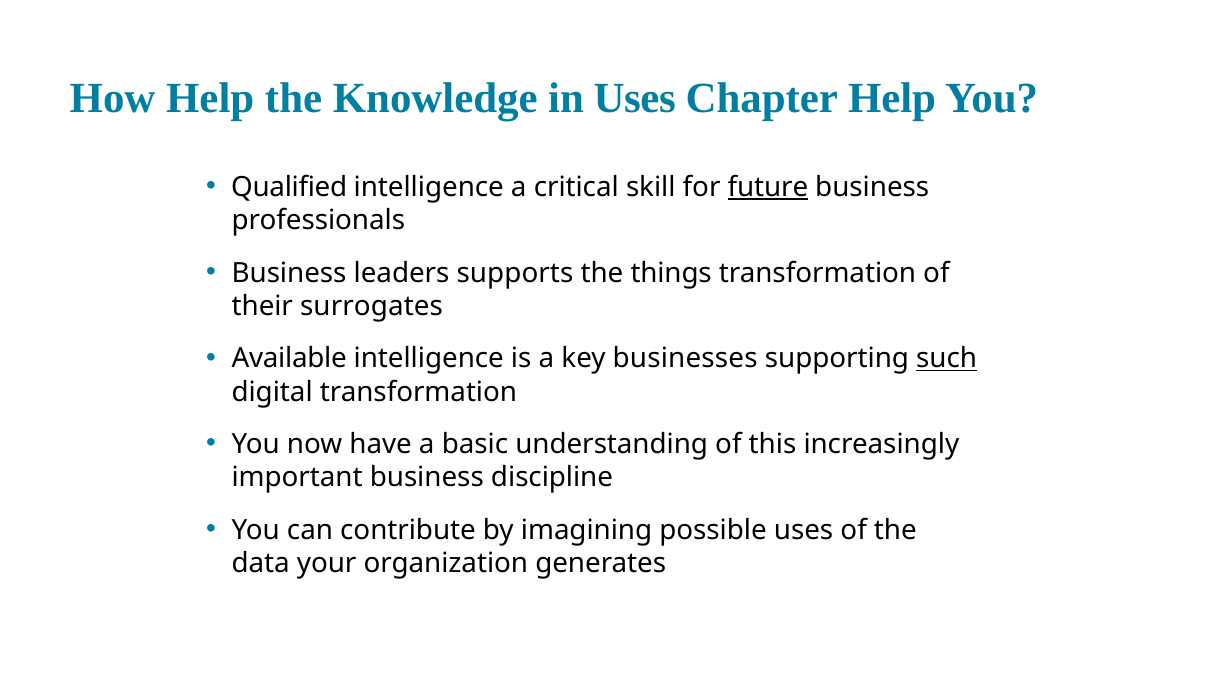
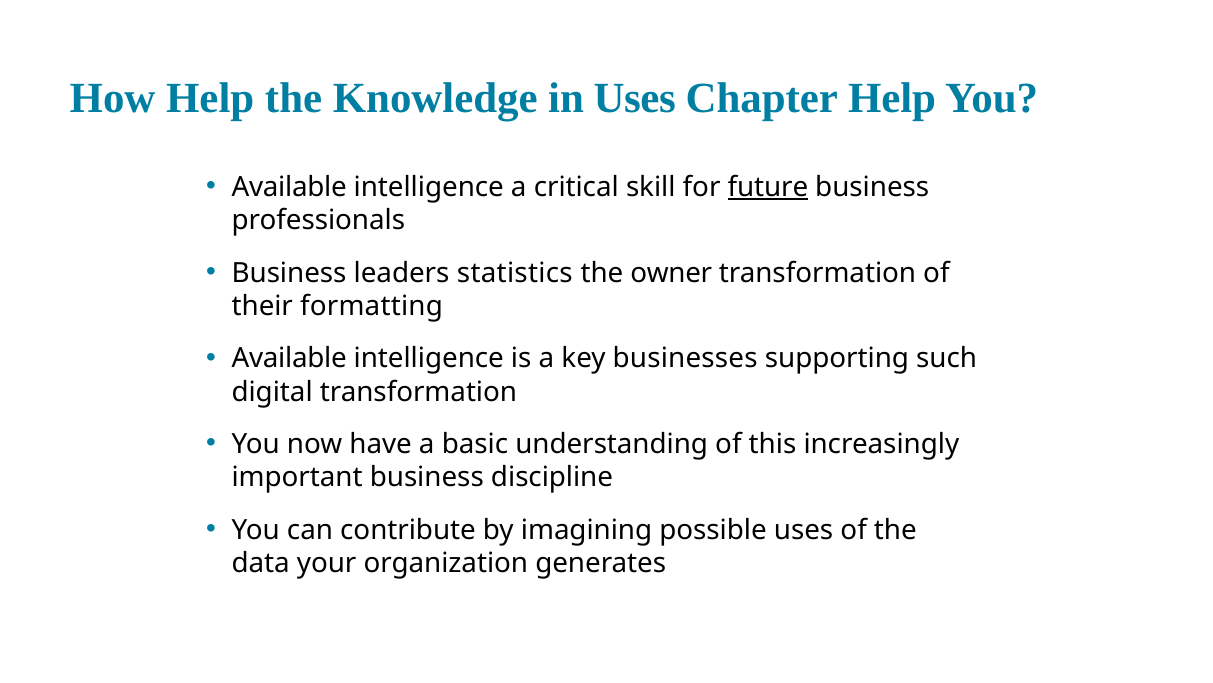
Qualified at (289, 187): Qualified -> Available
supports: supports -> statistics
things: things -> owner
surrogates: surrogates -> formatting
such underline: present -> none
